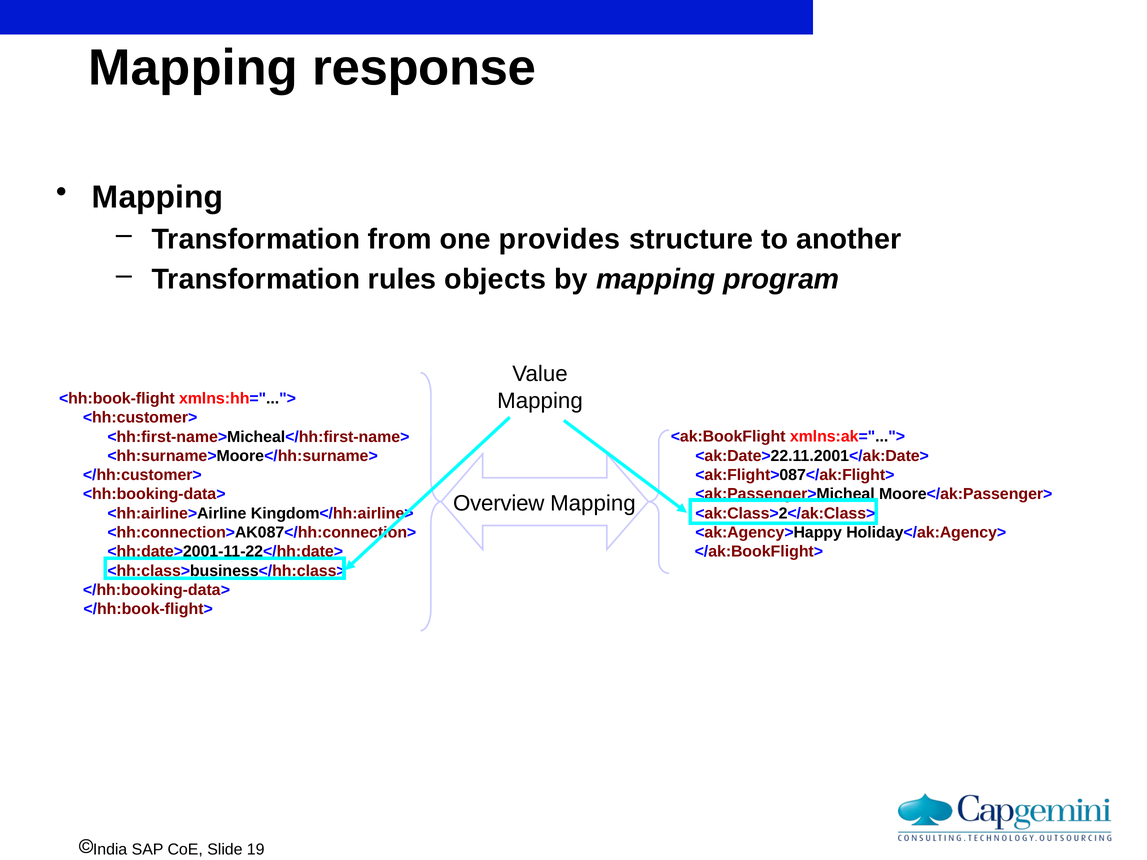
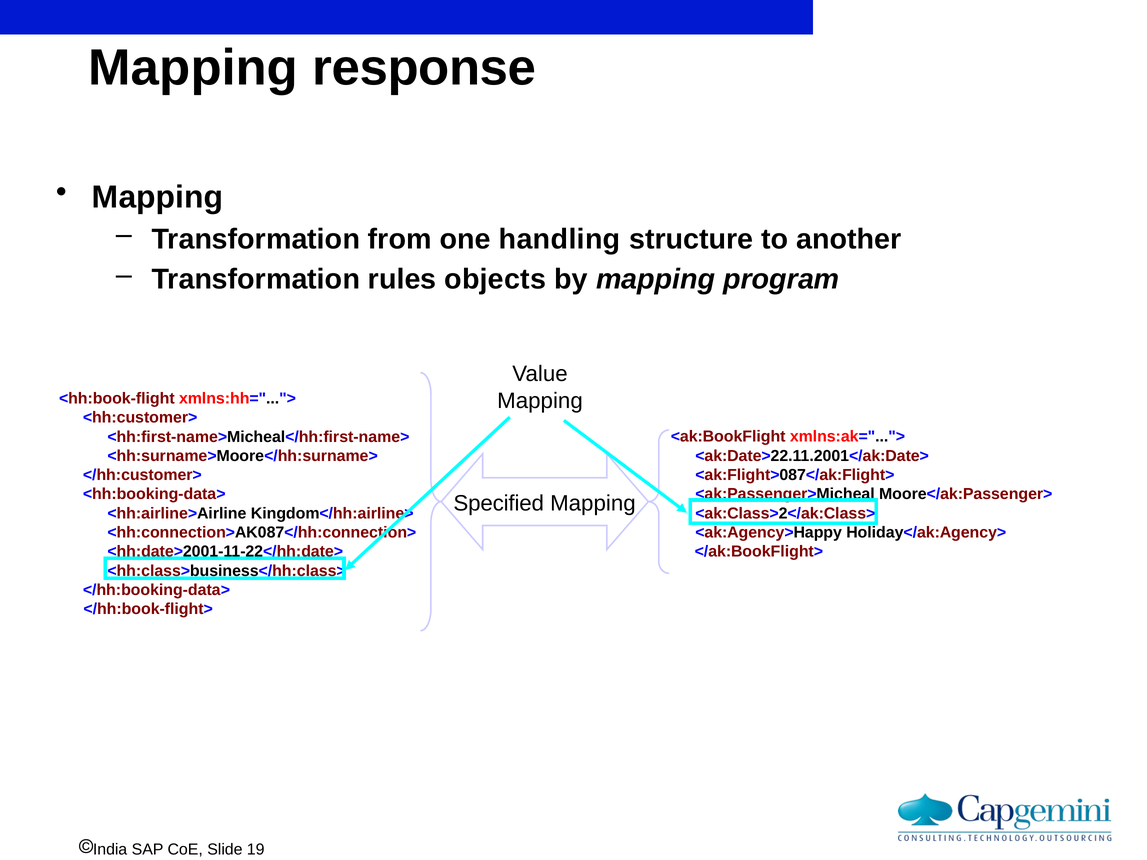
provides: provides -> handling
Overview: Overview -> Specified
